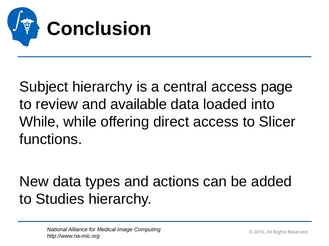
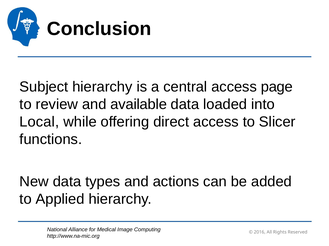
While at (39, 122): While -> Local
Studies: Studies -> Applied
